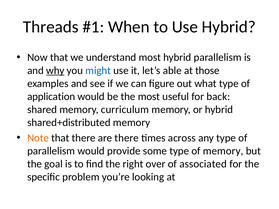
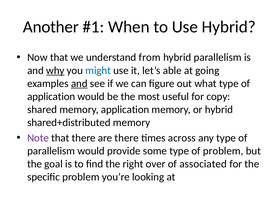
Threads: Threads -> Another
understand most: most -> from
those: those -> going
and at (79, 84) underline: none -> present
back: back -> copy
memory curriculum: curriculum -> application
Note colour: orange -> purple
of memory: memory -> problem
